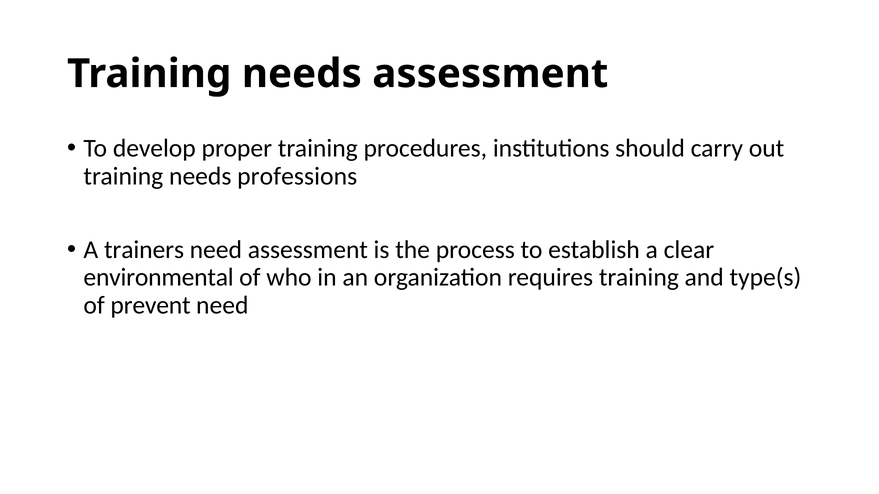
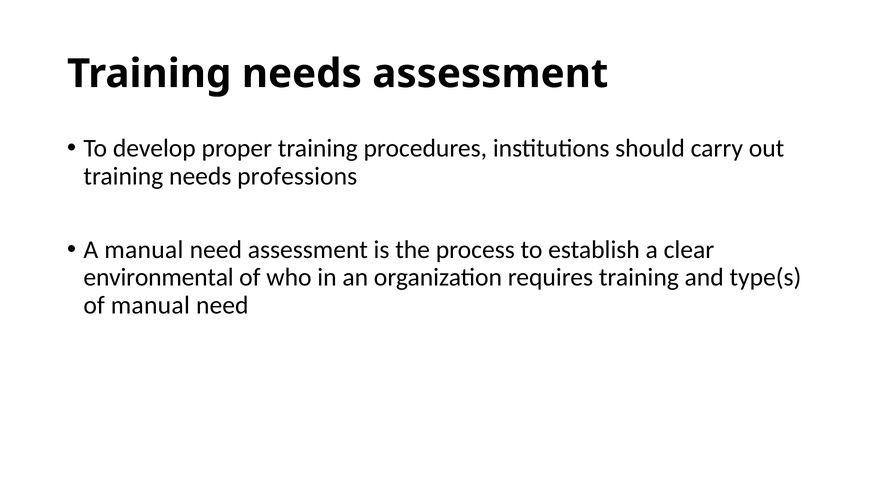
A trainers: trainers -> manual
of prevent: prevent -> manual
